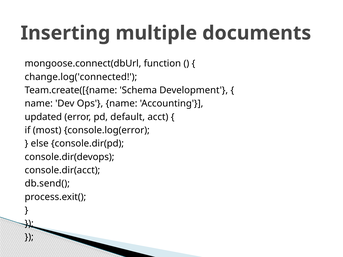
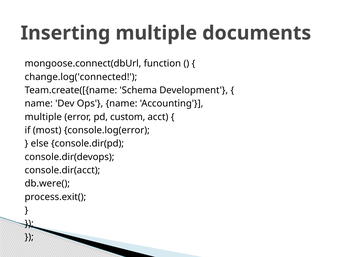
updated at (43, 117): updated -> multiple
default: default -> custom
db.send(: db.send( -> db.were(
